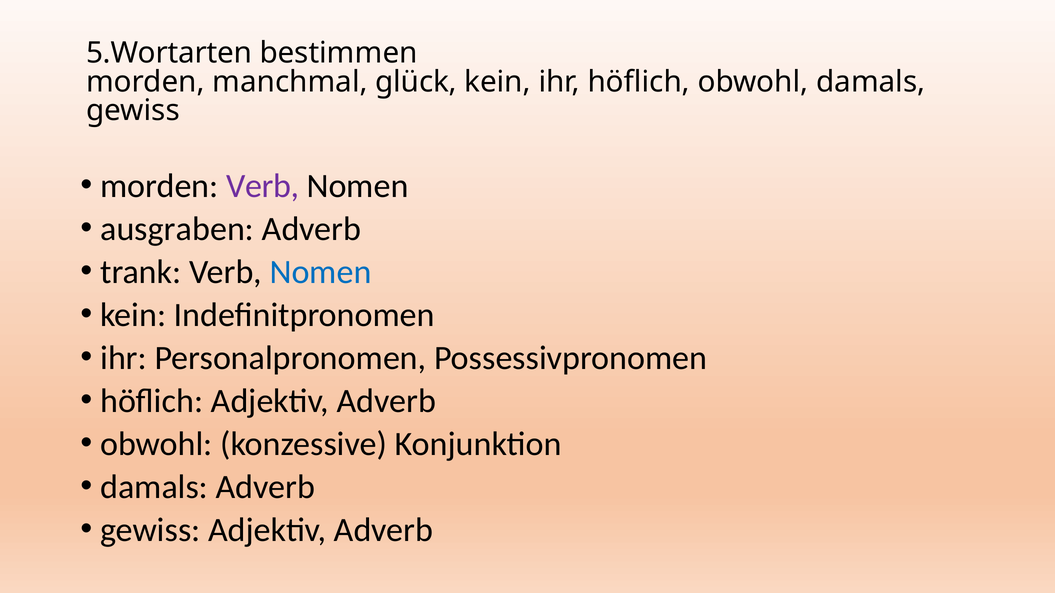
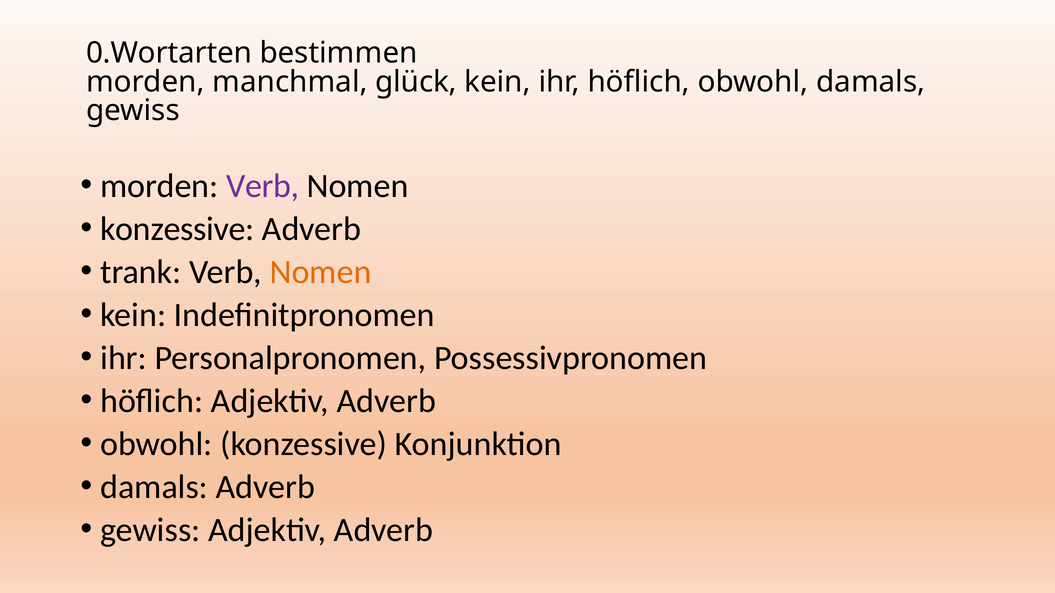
5.Wortarten: 5.Wortarten -> 0.Wortarten
ausgraben at (177, 229): ausgraben -> konzessive
Nomen at (321, 272) colour: blue -> orange
